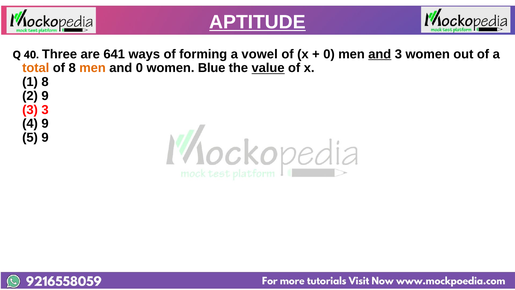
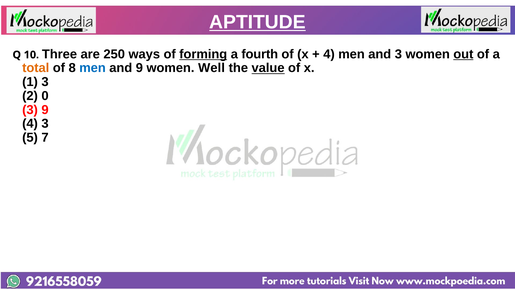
40: 40 -> 10
641: 641 -> 250
forming underline: none -> present
vowel: vowel -> fourth
0 at (329, 54): 0 -> 4
and at (380, 54) underline: present -> none
out underline: none -> present
men at (93, 68) colour: orange -> blue
and 0: 0 -> 9
Blue: Blue -> Well
1 8: 8 -> 3
2 9: 9 -> 0
3 3: 3 -> 9
4 9: 9 -> 3
5 9: 9 -> 7
